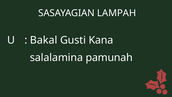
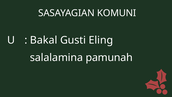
LAMPAH: LAMPAH -> KOMUNI
Kana: Kana -> Eling
